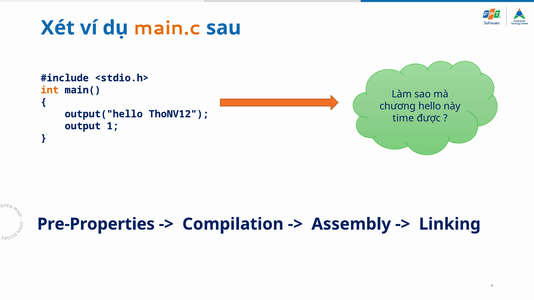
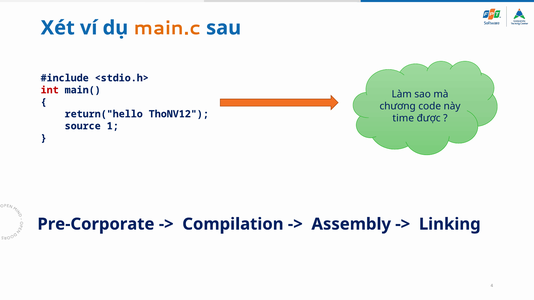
int colour: orange -> red
hello: hello -> code
output("hello: output("hello -> return("hello
output: output -> source
Pre-Properties: Pre-Properties -> Pre-Corporate
